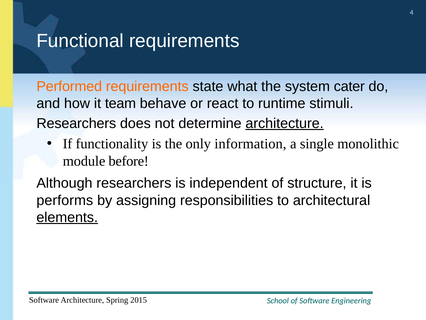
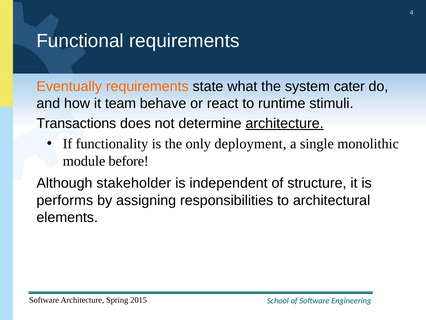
Performed: Performed -> Eventually
Researchers at (76, 123): Researchers -> Transactions
information: information -> deployment
Although researchers: researchers -> stakeholder
elements underline: present -> none
